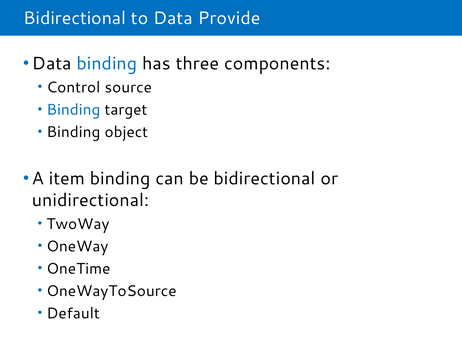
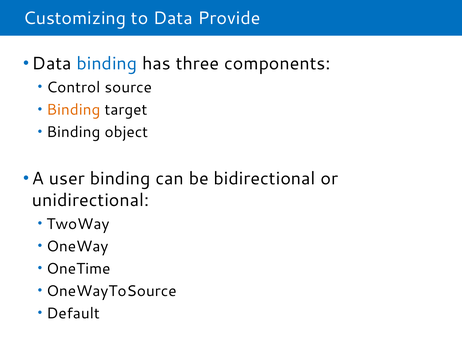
Bidirectional at (75, 18): Bidirectional -> Customizing
Binding at (73, 110) colour: blue -> orange
item: item -> user
